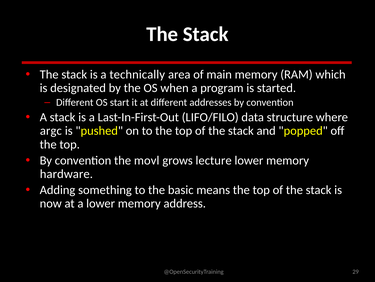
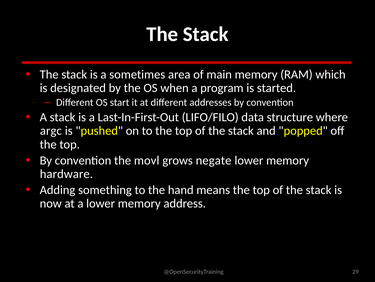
technically: technically -> sometimes
lecture: lecture -> negate
basic: basic -> hand
